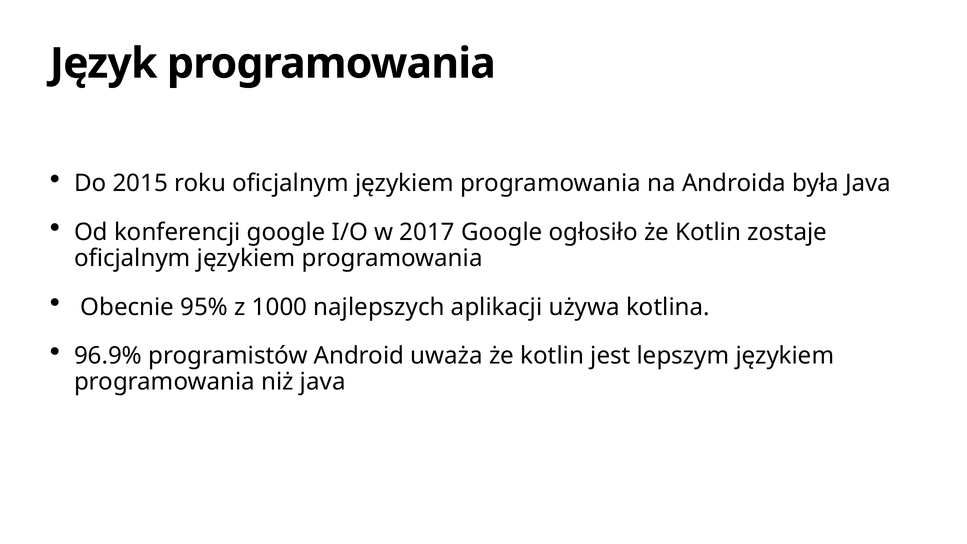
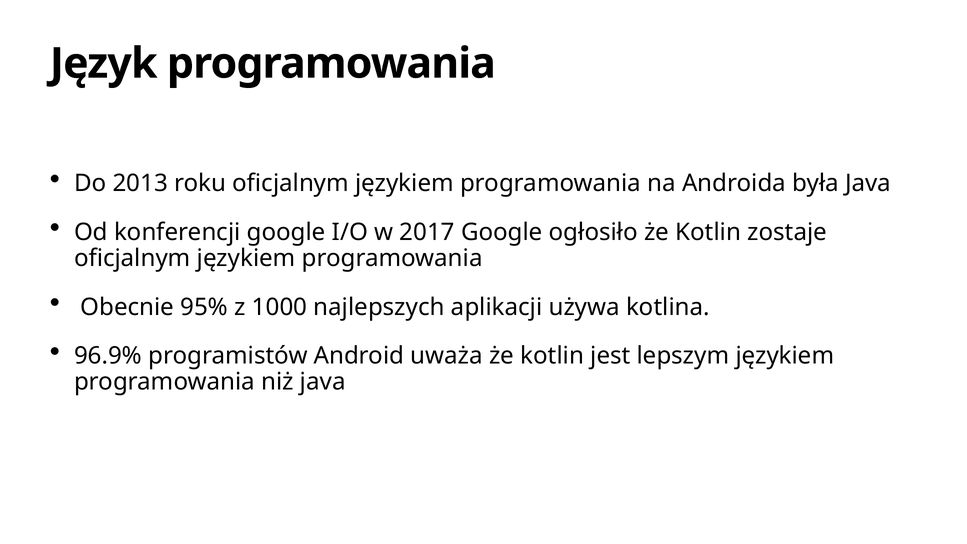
2015: 2015 -> 2013
